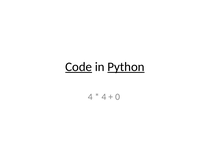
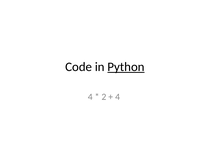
Code underline: present -> none
4 at (104, 97): 4 -> 2
0 at (118, 97): 0 -> 4
